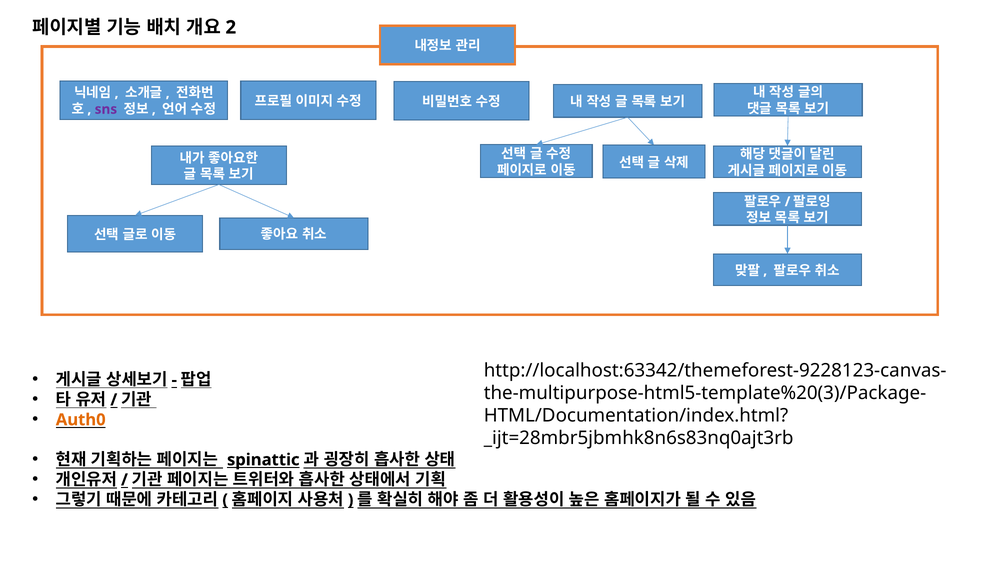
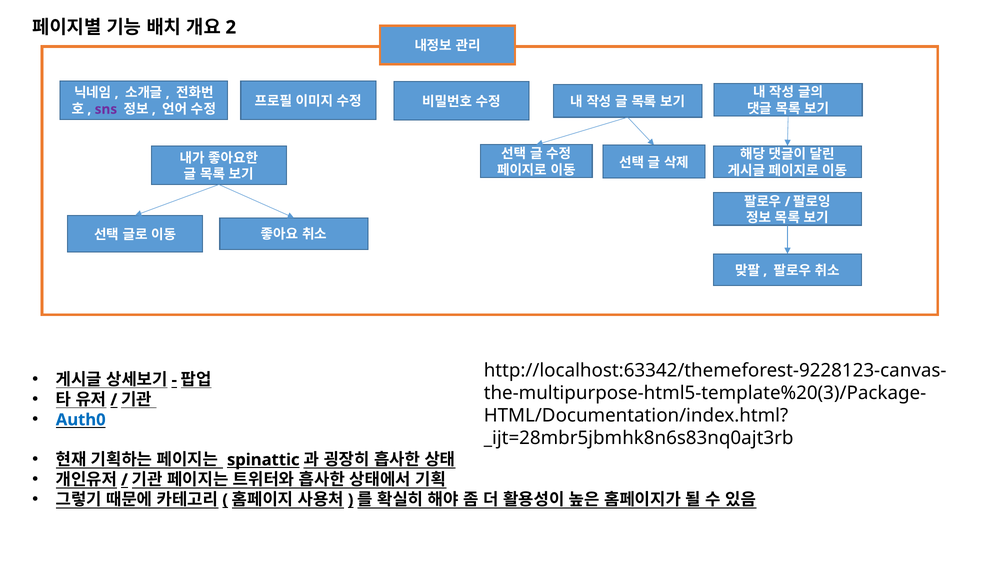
Auth0 colour: orange -> blue
